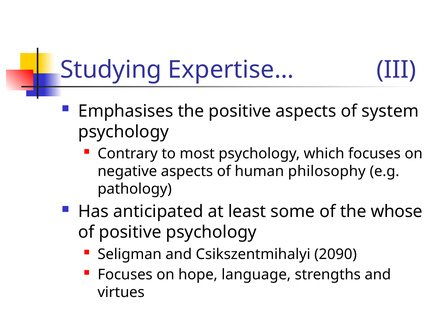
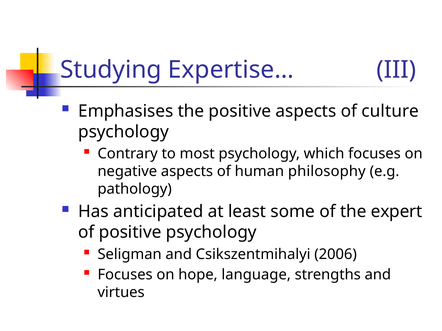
system: system -> culture
whose: whose -> expert
2090: 2090 -> 2006
